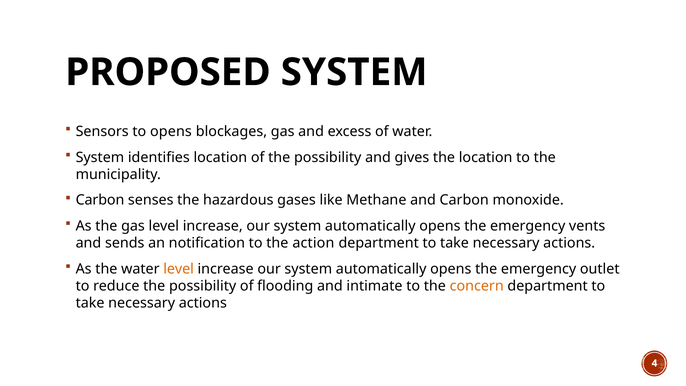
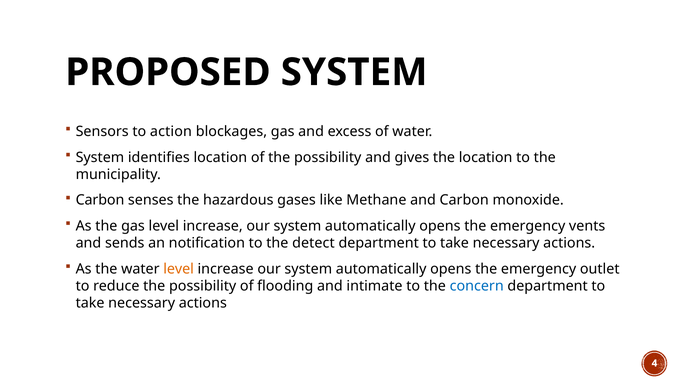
to opens: opens -> action
action: action -> detect
concern colour: orange -> blue
